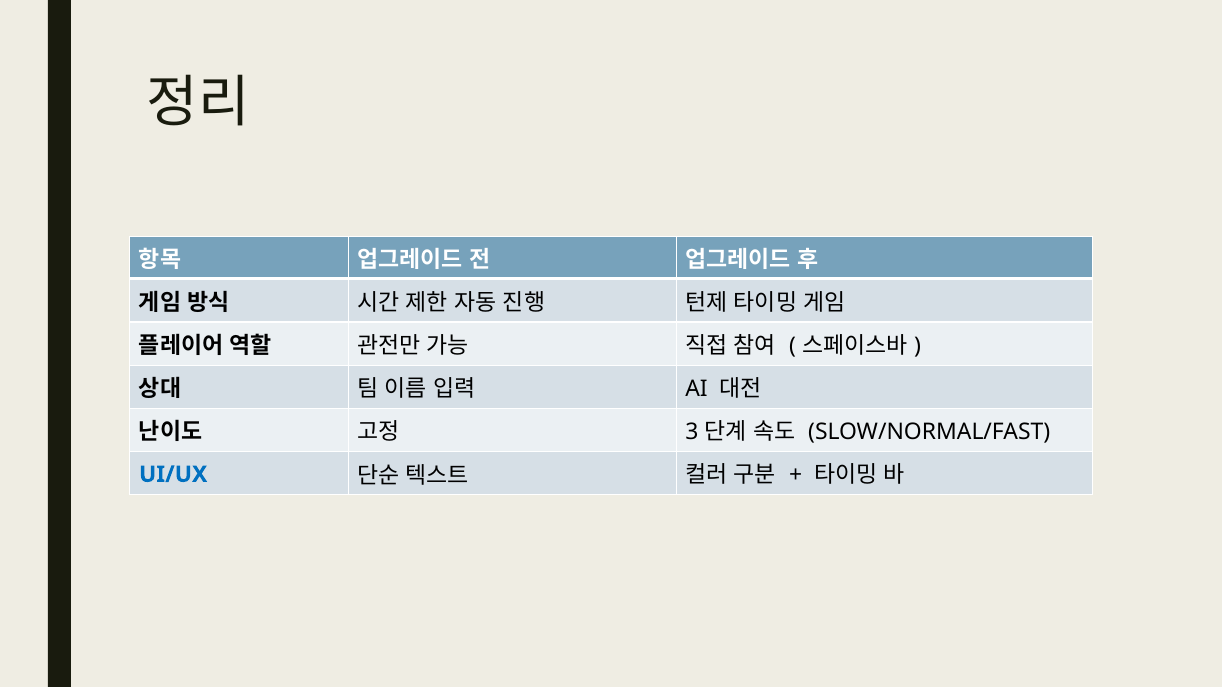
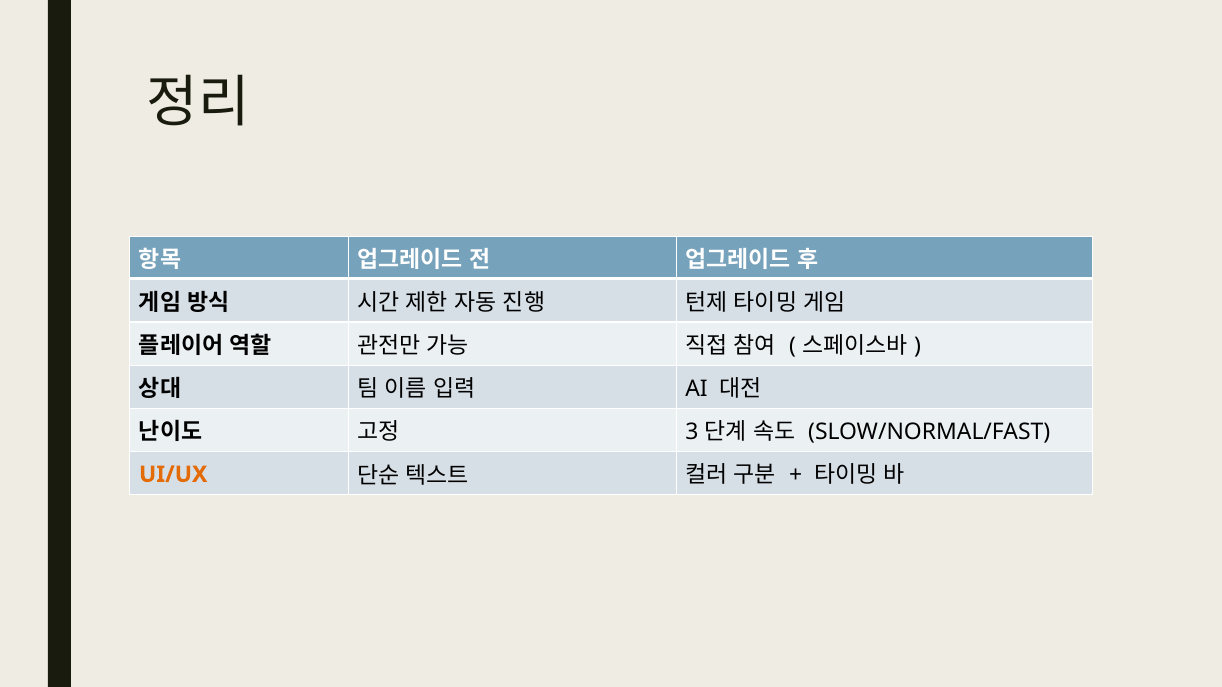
UI/UX colour: blue -> orange
